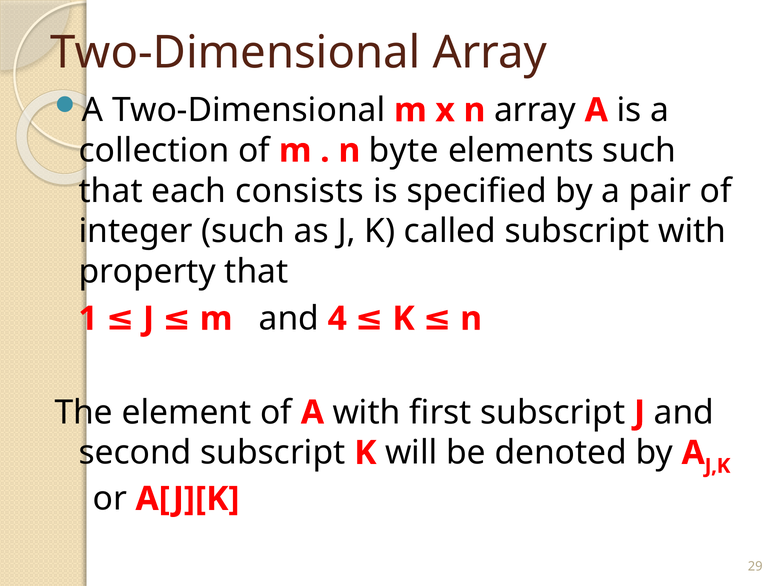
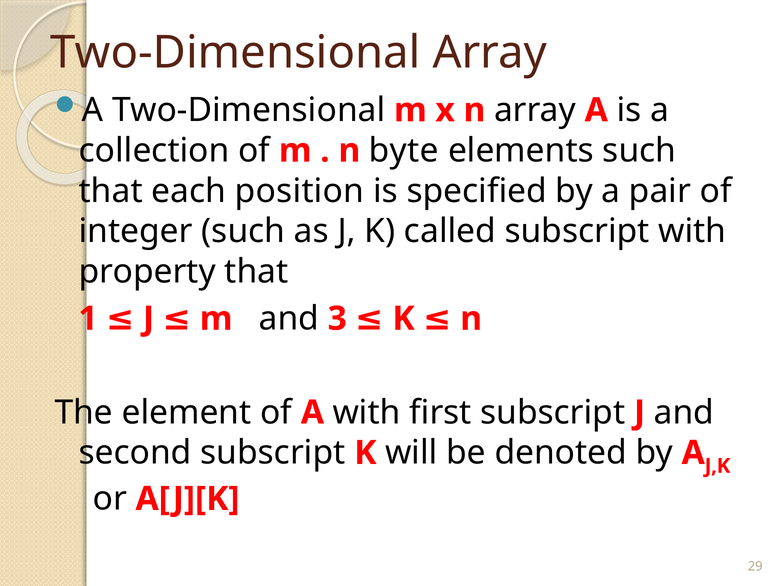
consists: consists -> position
4: 4 -> 3
